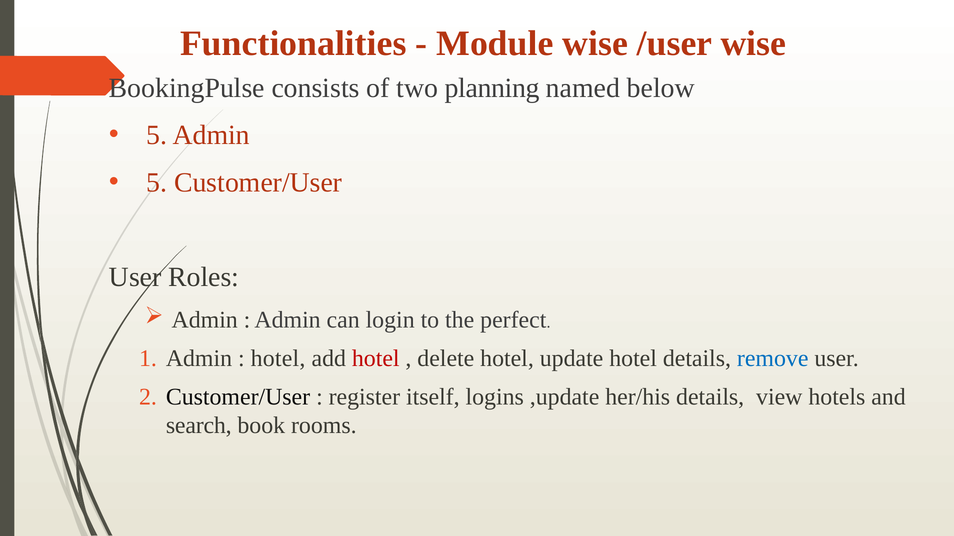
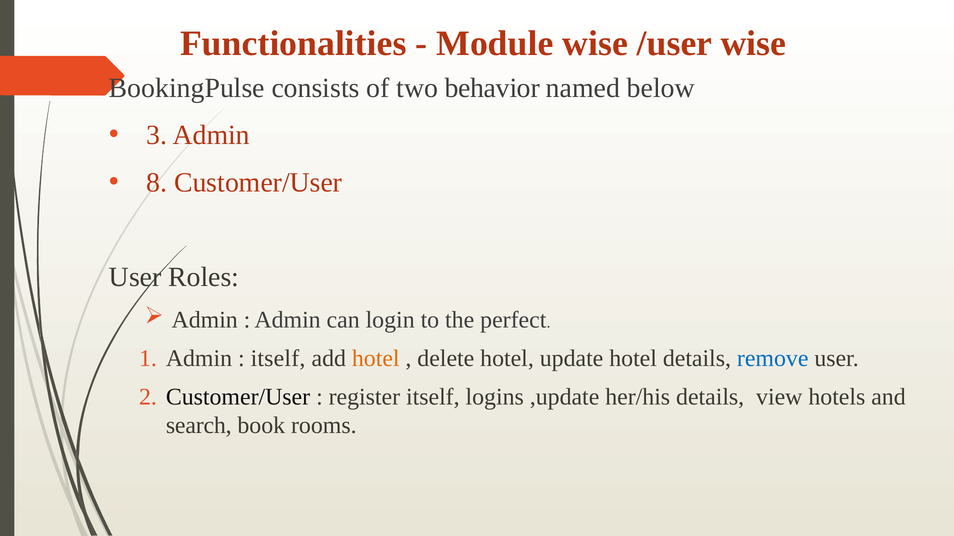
planning: planning -> behavior
5 at (157, 135): 5 -> 3
5 at (157, 183): 5 -> 8
hotel at (278, 359): hotel -> itself
hotel at (376, 359) colour: red -> orange
